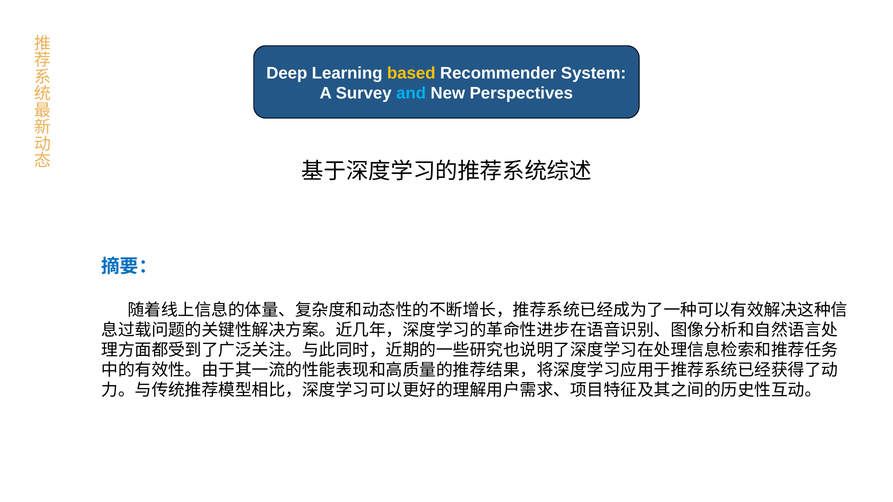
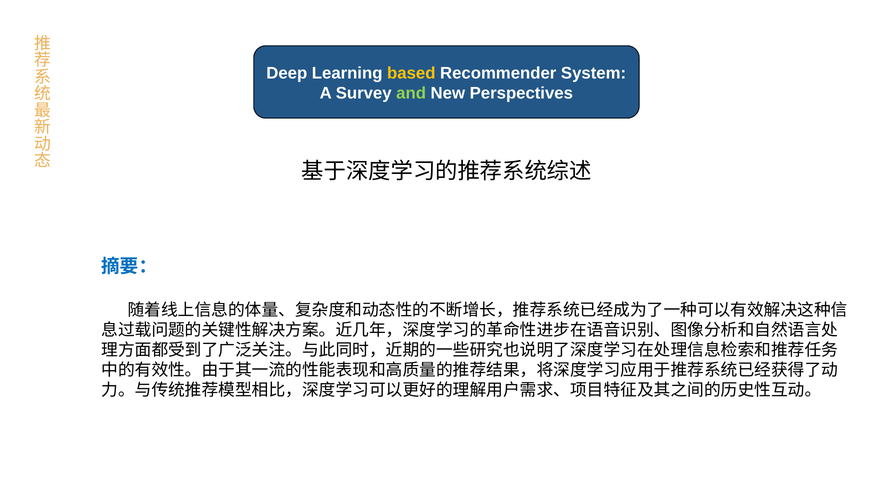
and colour: light blue -> light green
